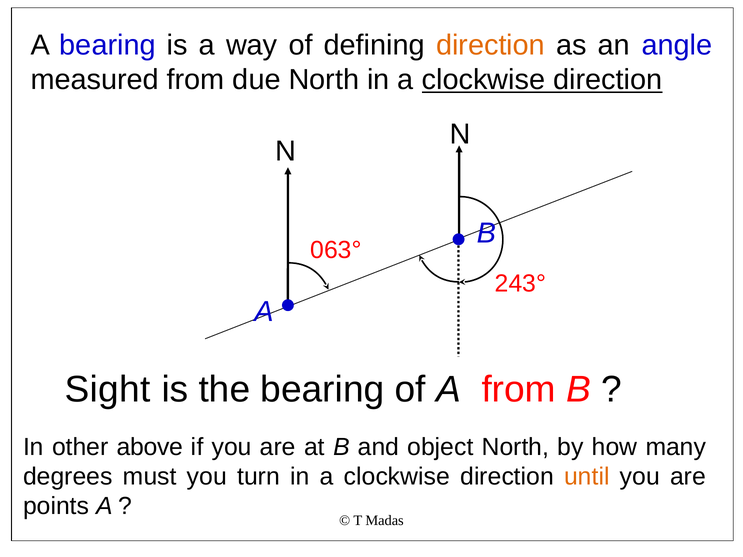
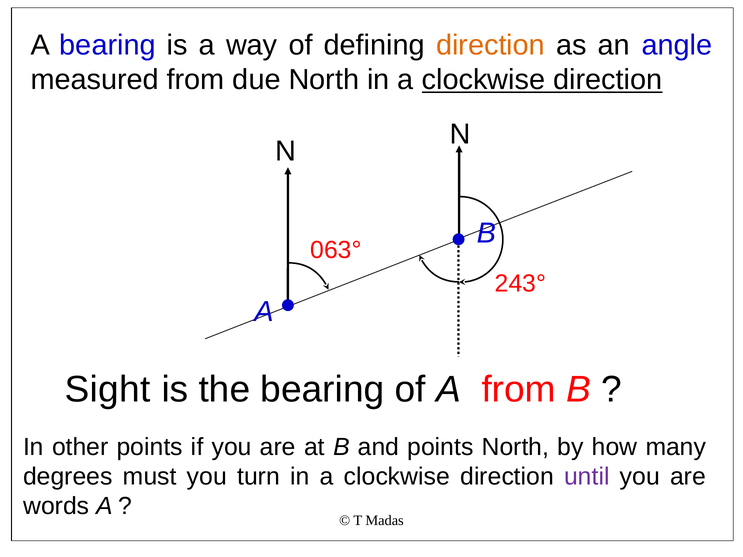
other above: above -> points
and object: object -> points
until colour: orange -> purple
points: points -> words
